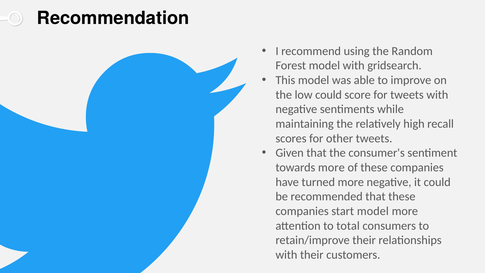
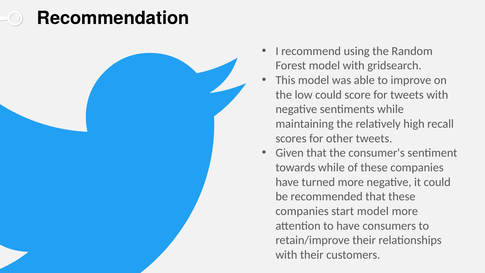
towards more: more -> while
to total: total -> have
